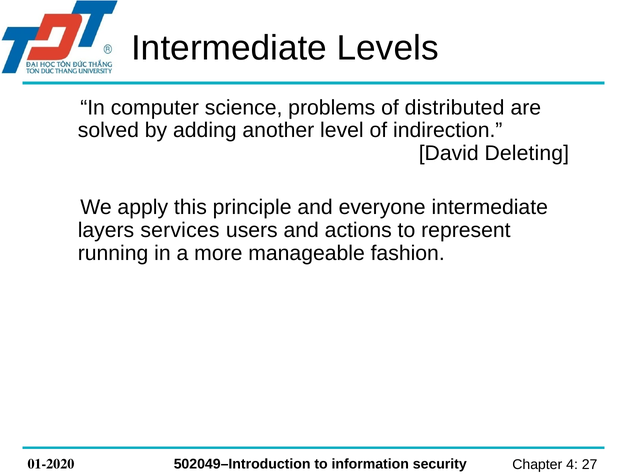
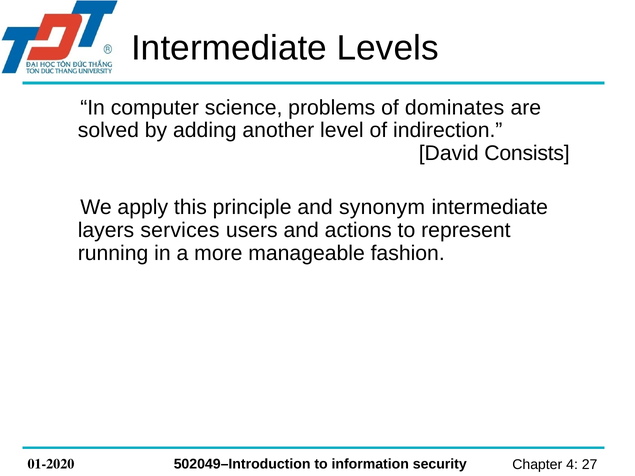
distributed: distributed -> dominates
Deleting: Deleting -> Consists
everyone: everyone -> synonym
